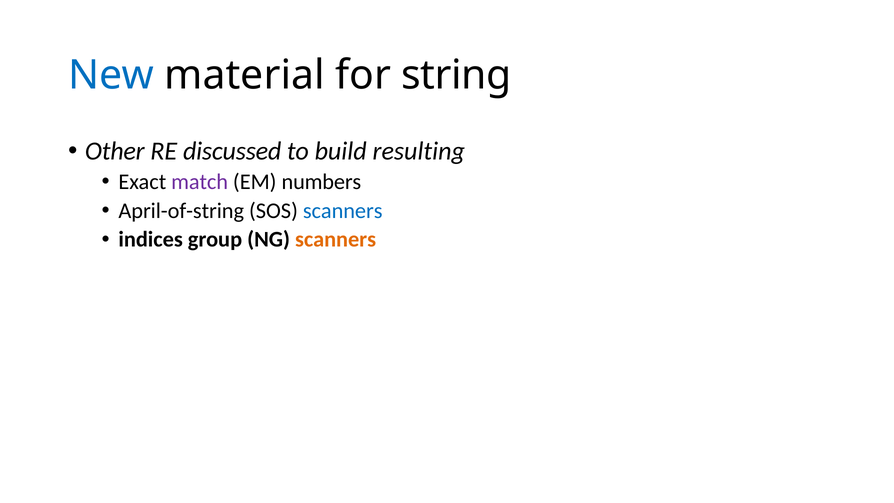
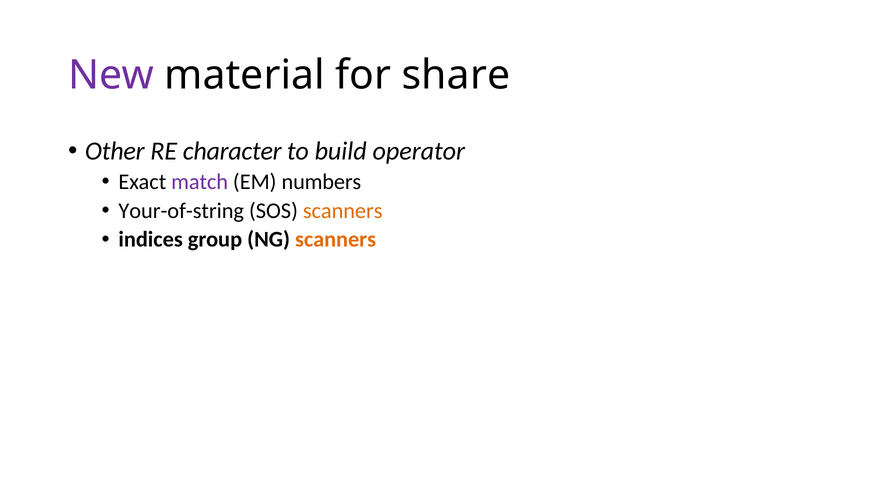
New colour: blue -> purple
string: string -> share
discussed: discussed -> character
resulting: resulting -> operator
April-of-string: April-of-string -> Your-of-string
scanners at (343, 211) colour: blue -> orange
